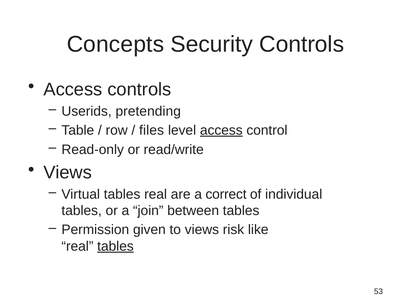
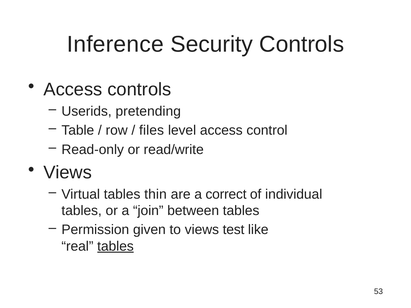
Concepts: Concepts -> Inference
access at (221, 130) underline: present -> none
tables real: real -> thin
risk: risk -> test
